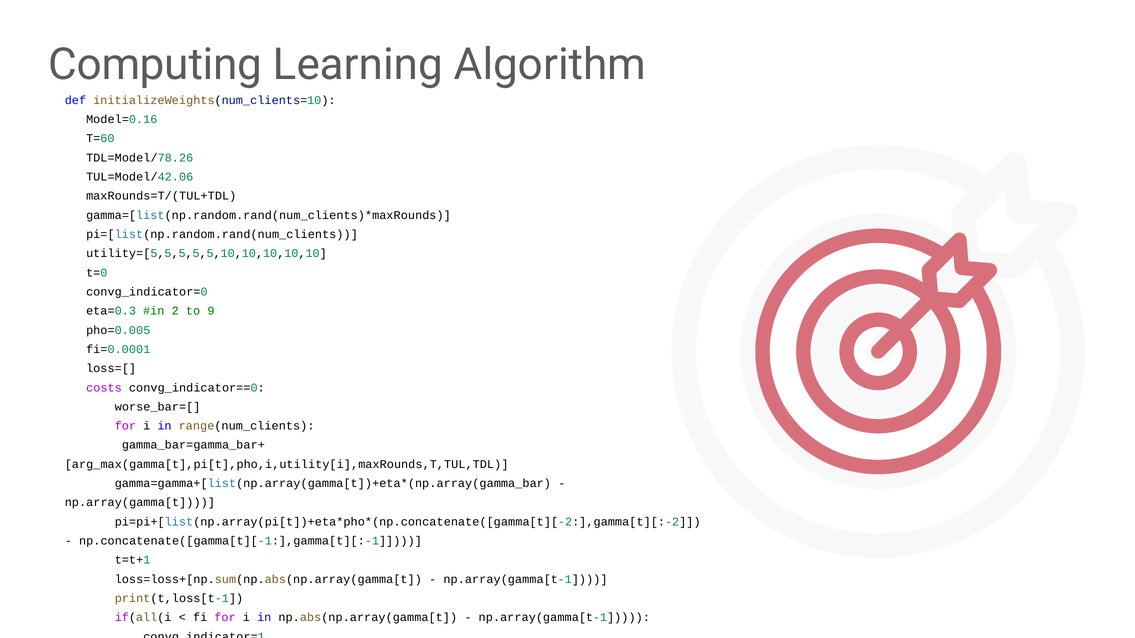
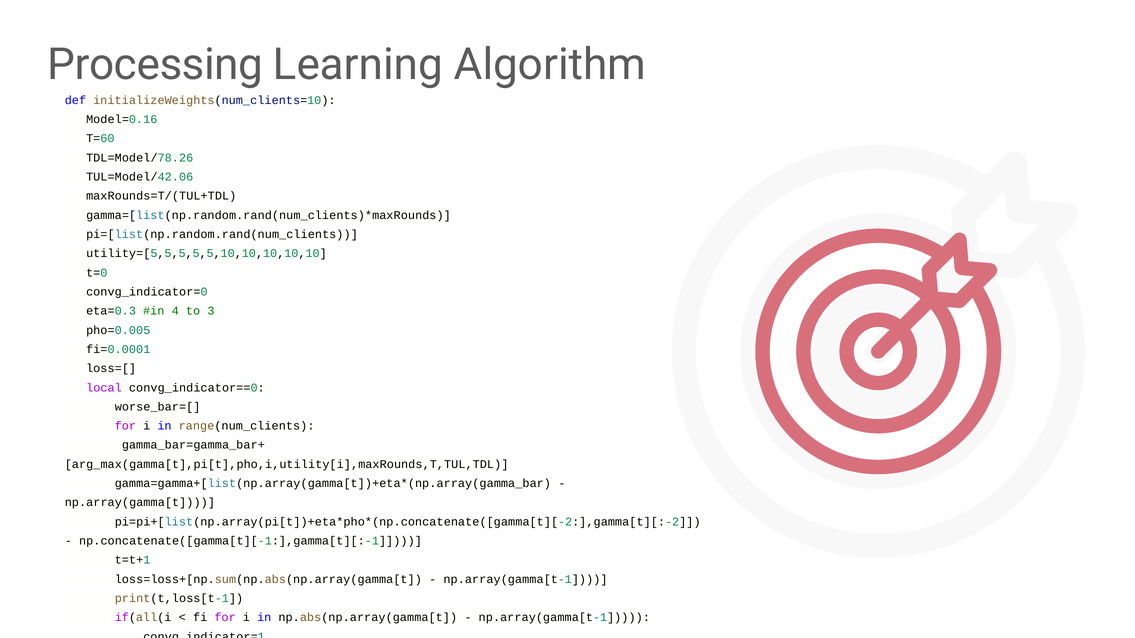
Computing: Computing -> Processing
2: 2 -> 4
9: 9 -> 3
costs: costs -> local
